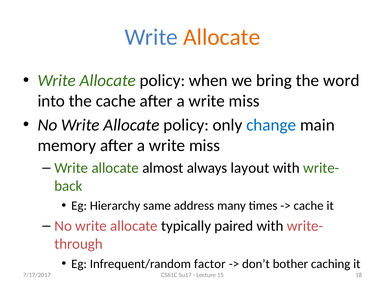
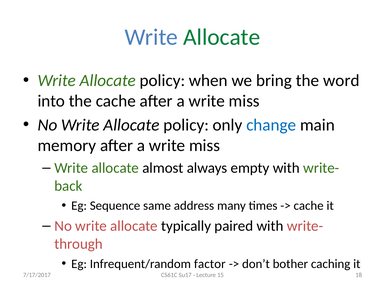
Allocate at (222, 37) colour: orange -> green
layout: layout -> empty
Hierarchy: Hierarchy -> Sequence
